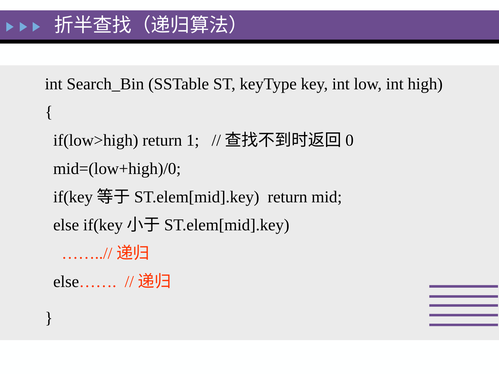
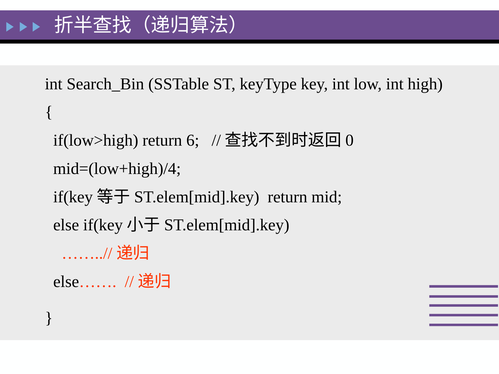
1: 1 -> 6
mid=(low+high)/0: mid=(low+high)/0 -> mid=(low+high)/4
